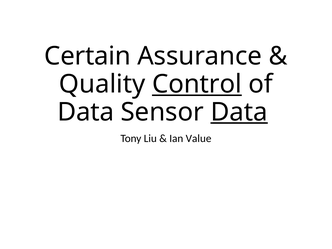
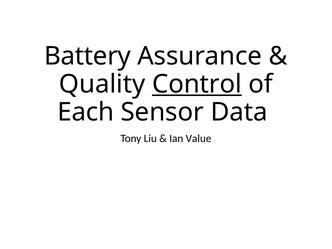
Certain: Certain -> Battery
Data at (86, 112): Data -> Each
Data at (239, 112) underline: present -> none
